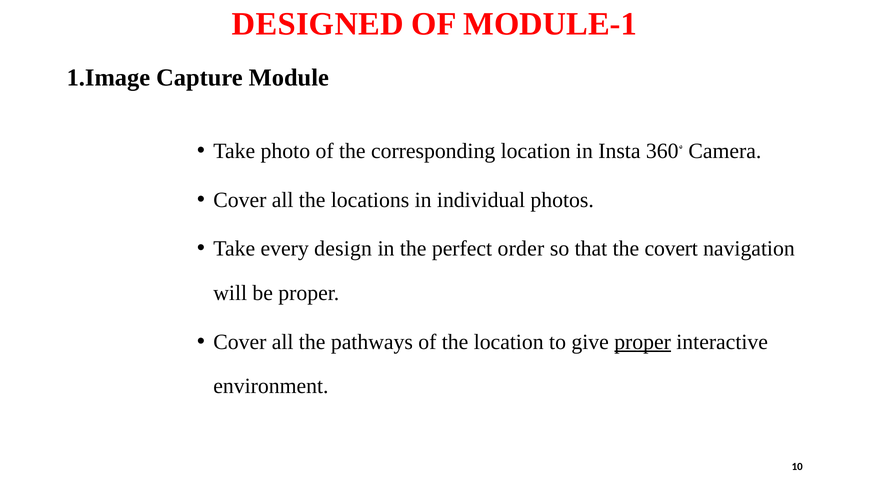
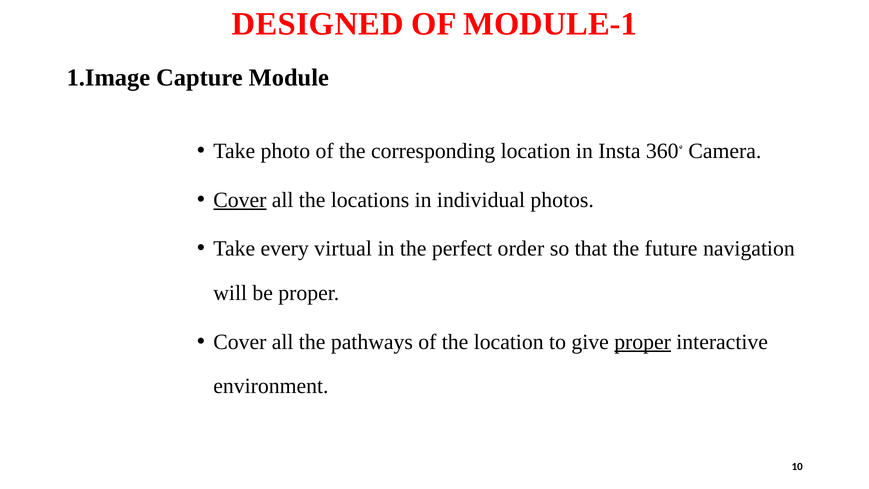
Cover at (240, 200) underline: none -> present
design: design -> virtual
covert: covert -> future
